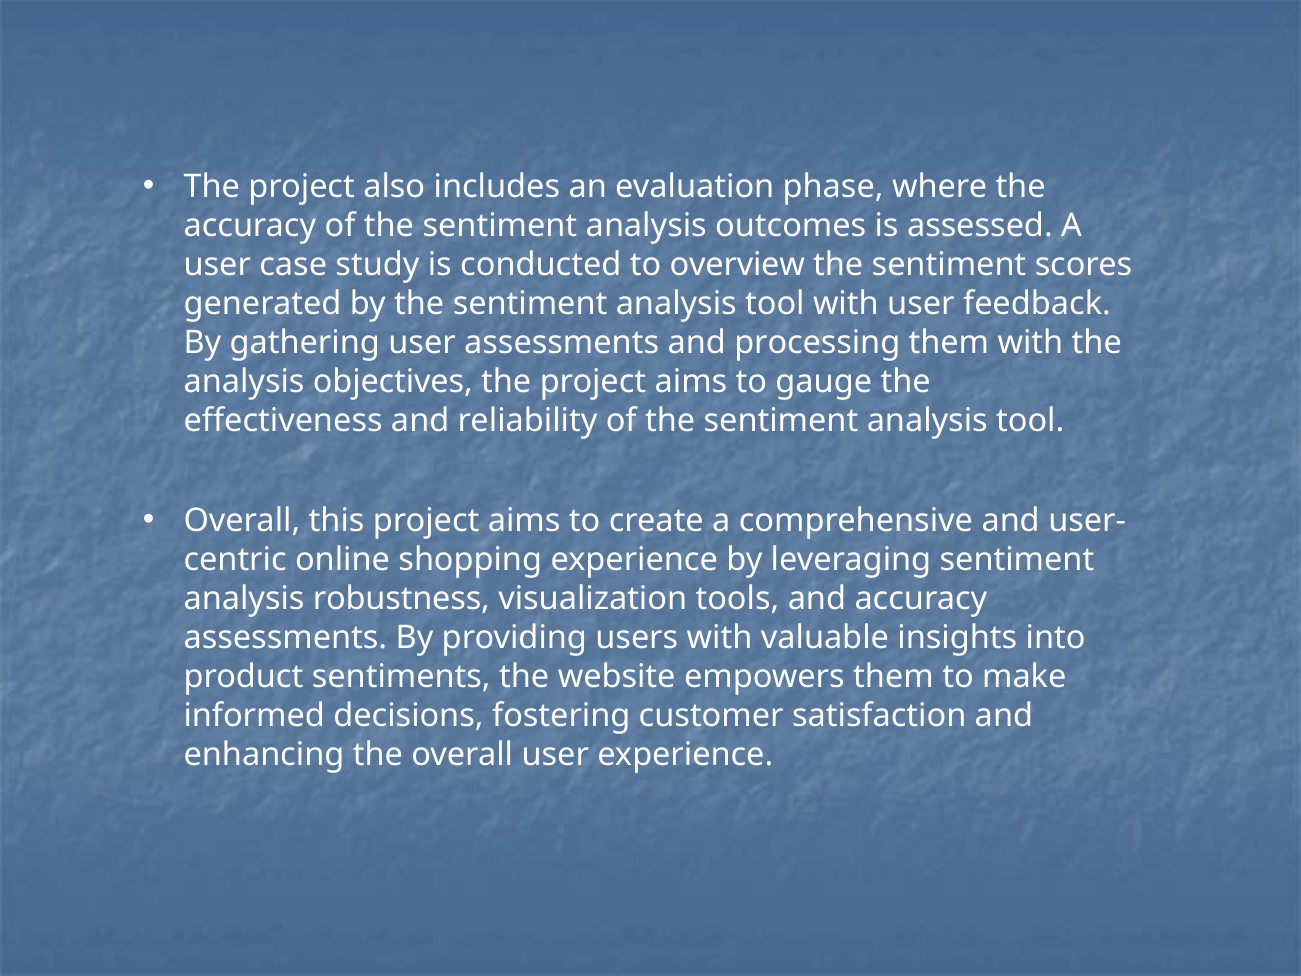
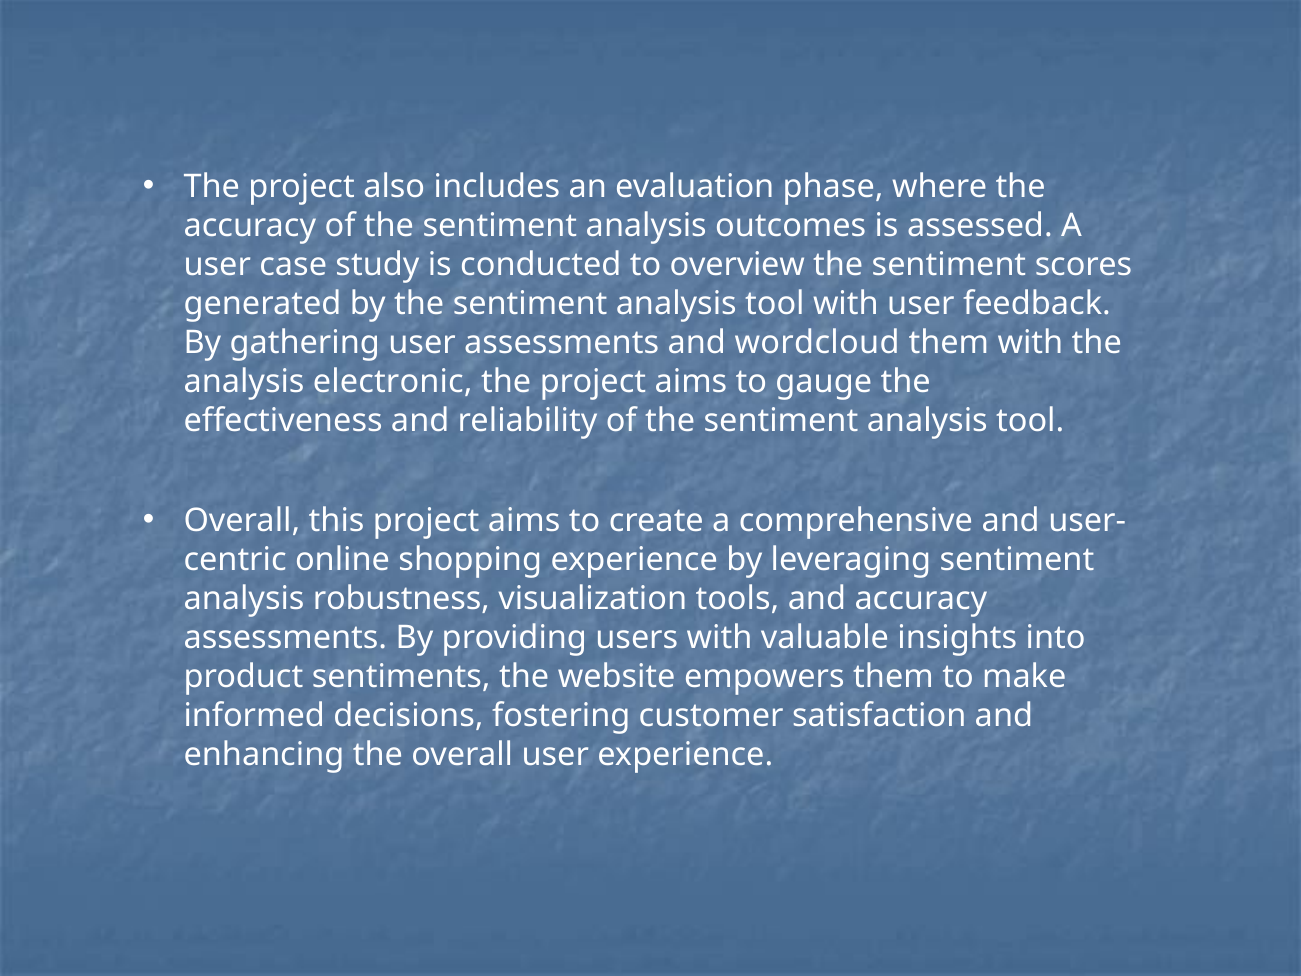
processing: processing -> wordcloud
objectives: objectives -> electronic
